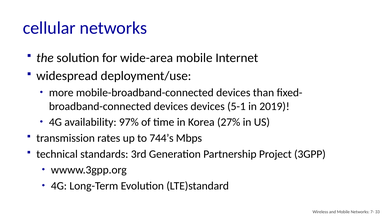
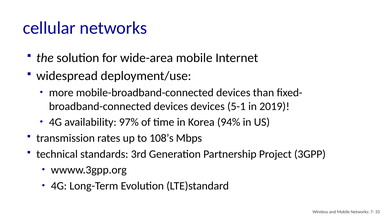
27%: 27% -> 94%
744’s: 744’s -> 108’s
